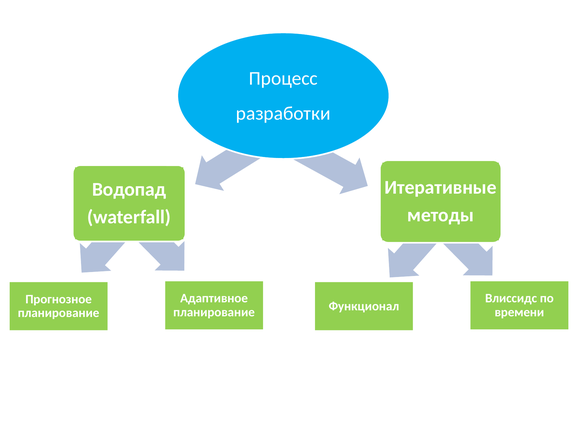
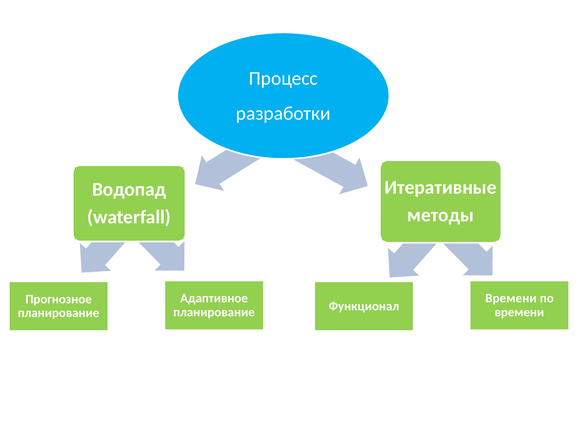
Влиссидс at (511, 298): Влиссидс -> Времени
